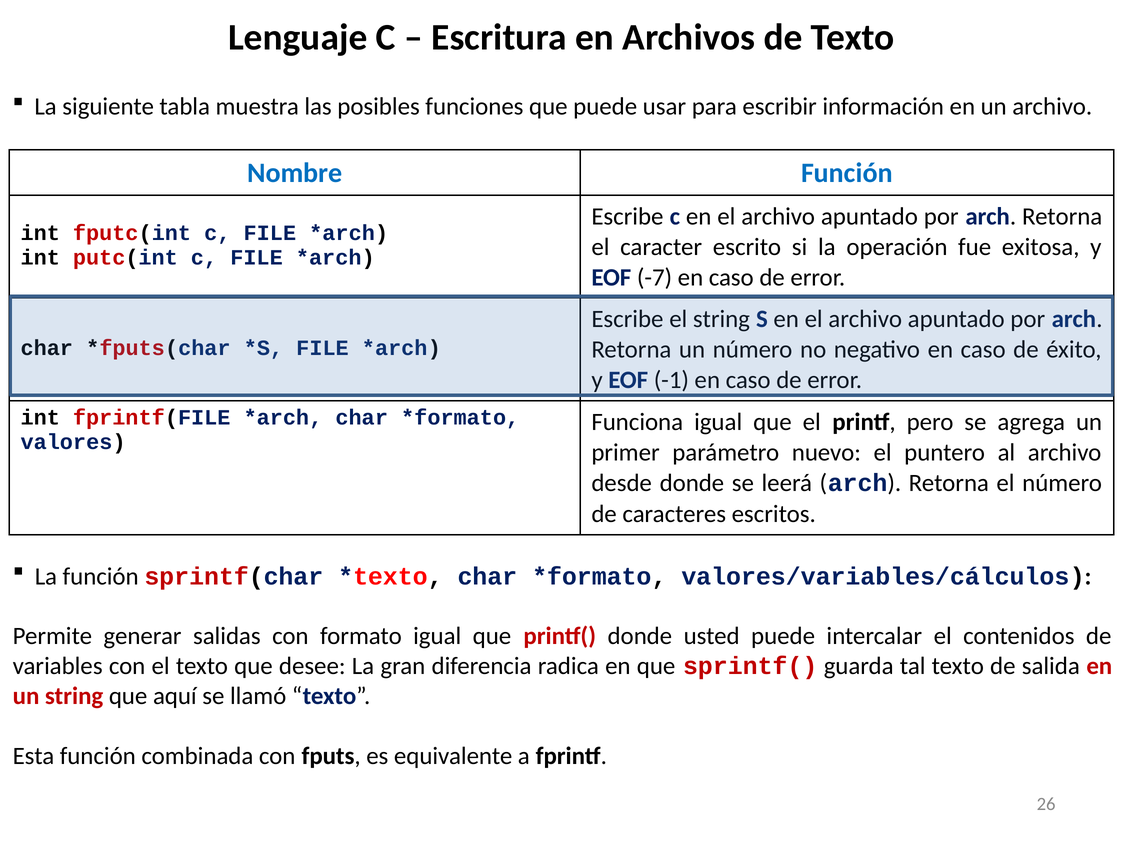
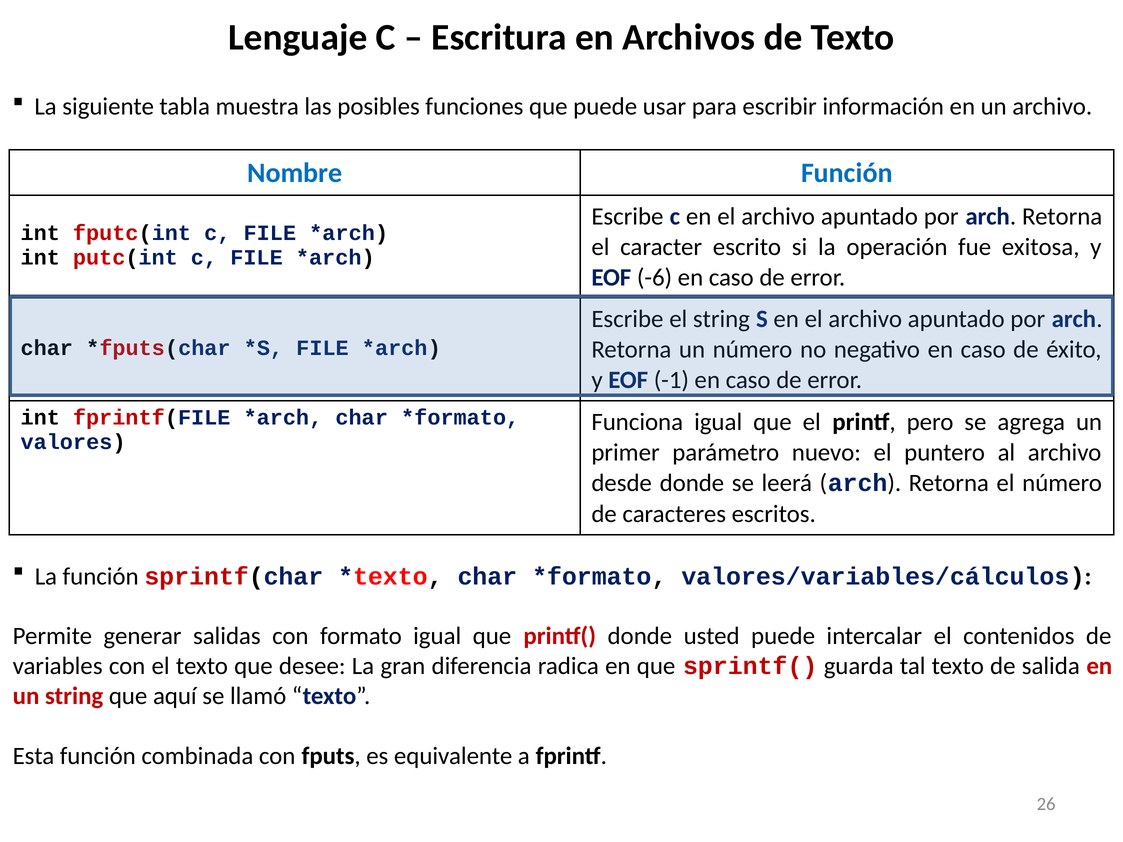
-7: -7 -> -6
